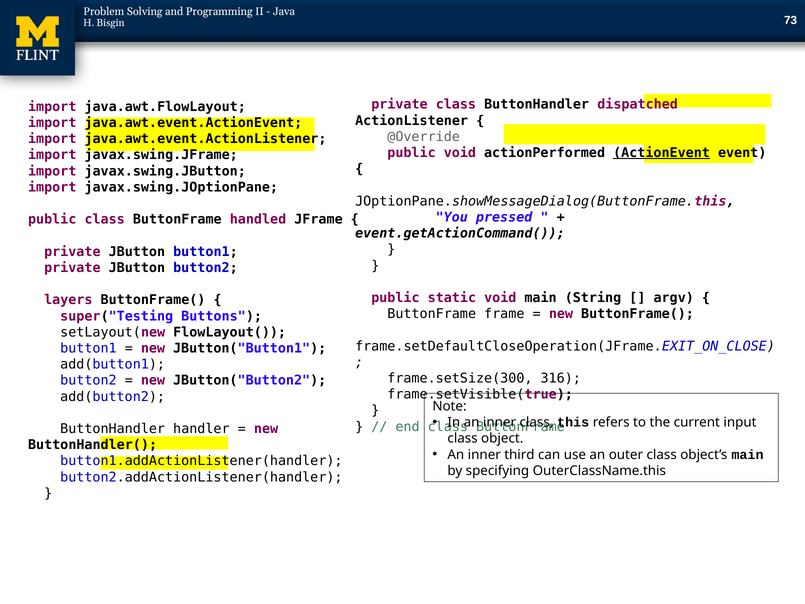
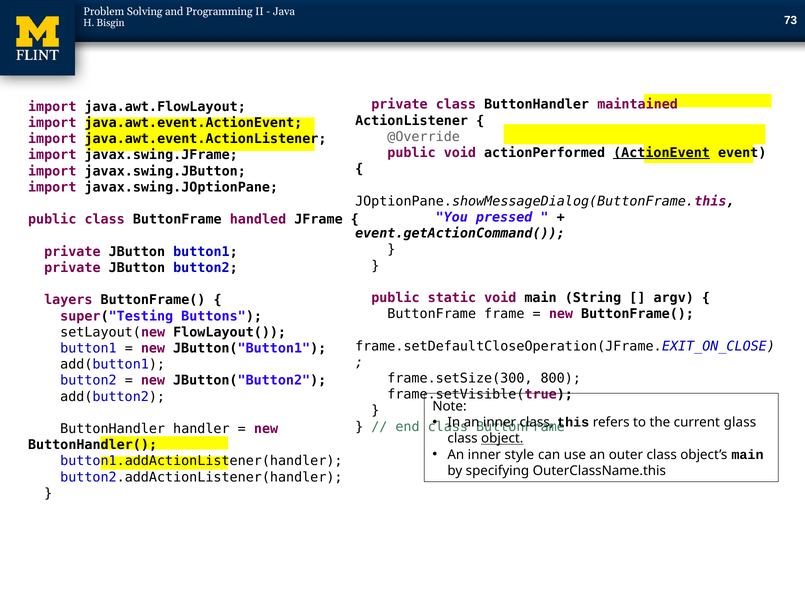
dispatched: dispatched -> maintained
316: 316 -> 800
input: input -> glass
object underline: none -> present
third: third -> style
